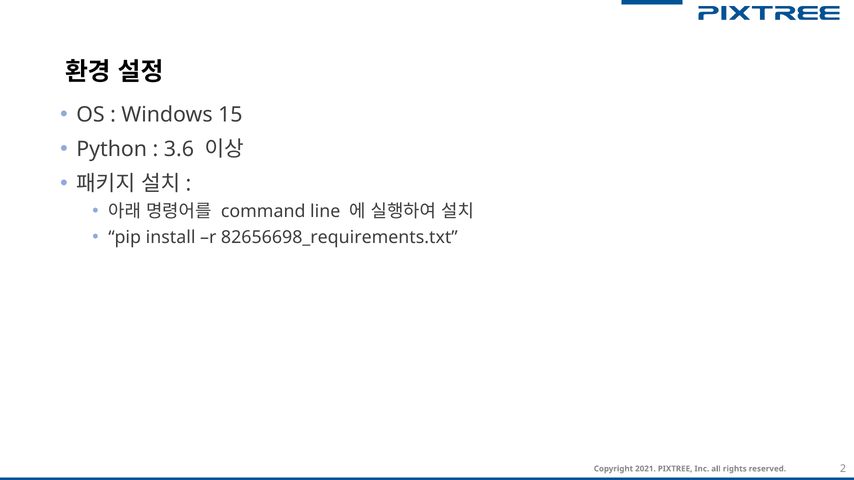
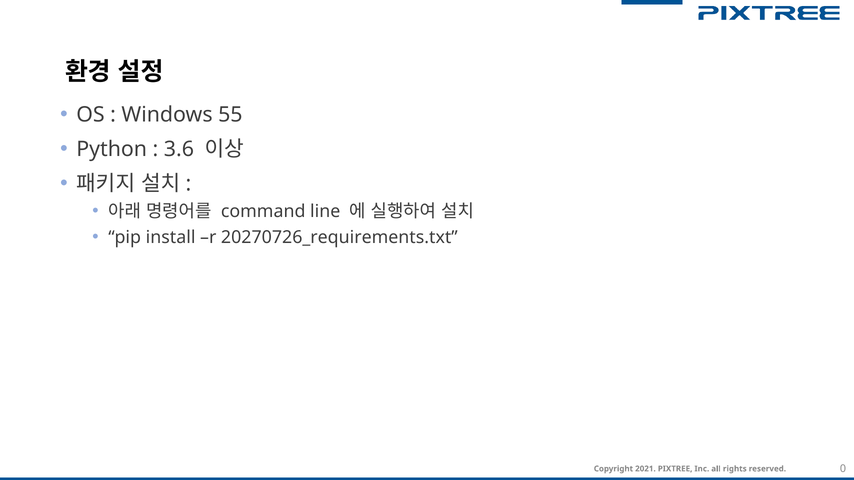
15: 15 -> 55
82656698_requirements.txt: 82656698_requirements.txt -> 20270726_requirements.txt
2: 2 -> 0
